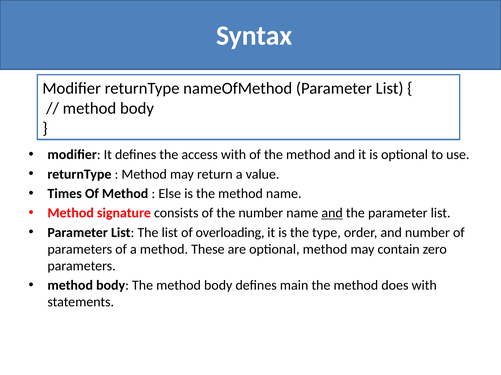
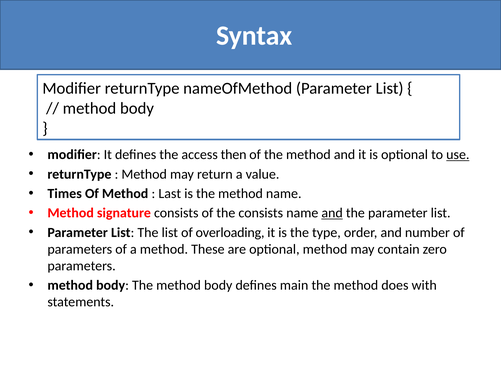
access with: with -> then
use underline: none -> present
Else: Else -> Last
the number: number -> consists
